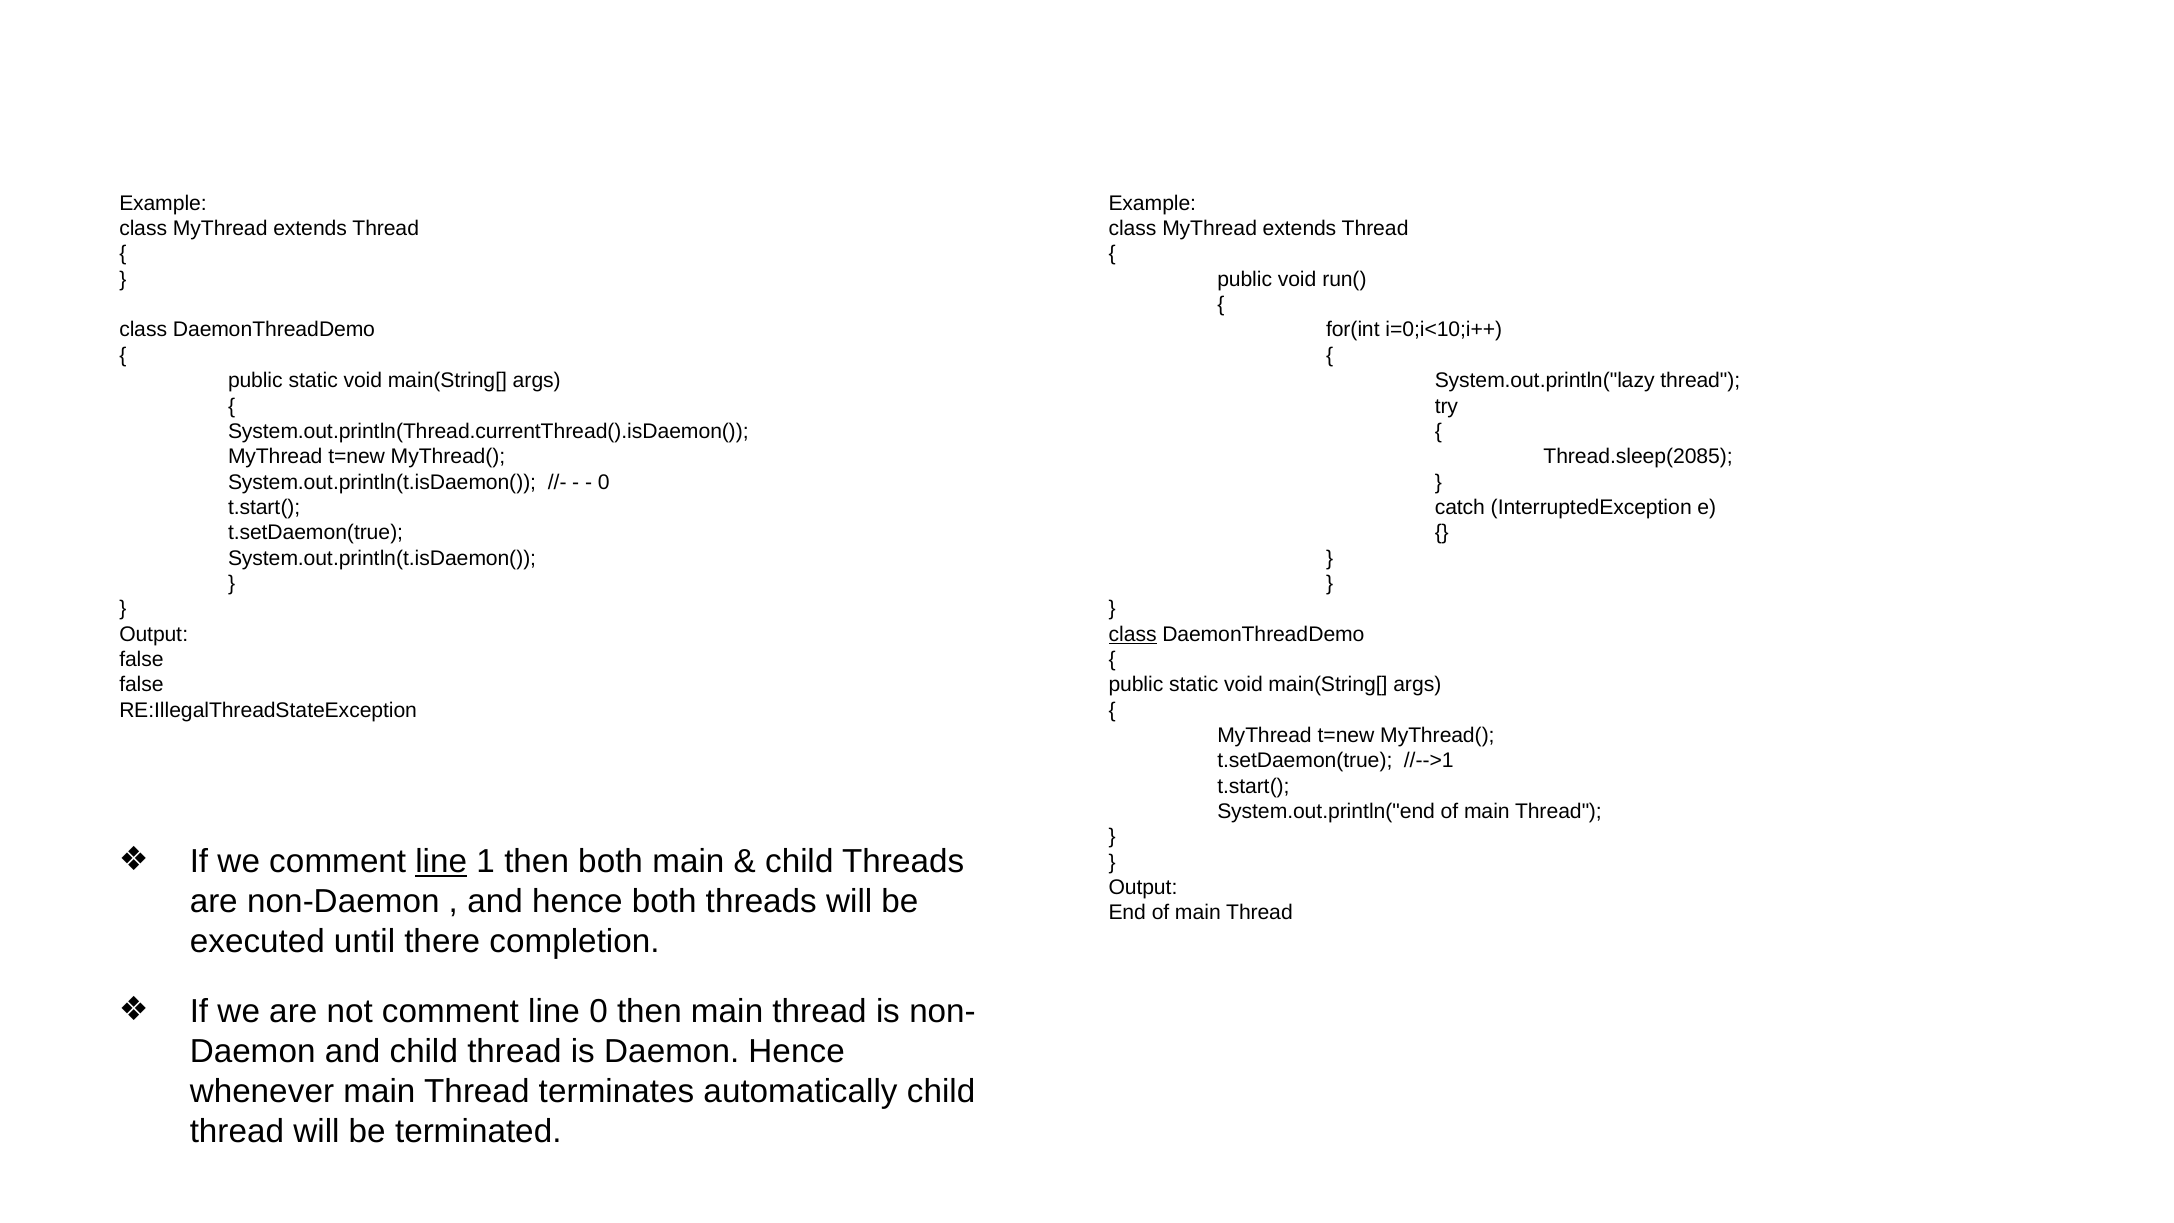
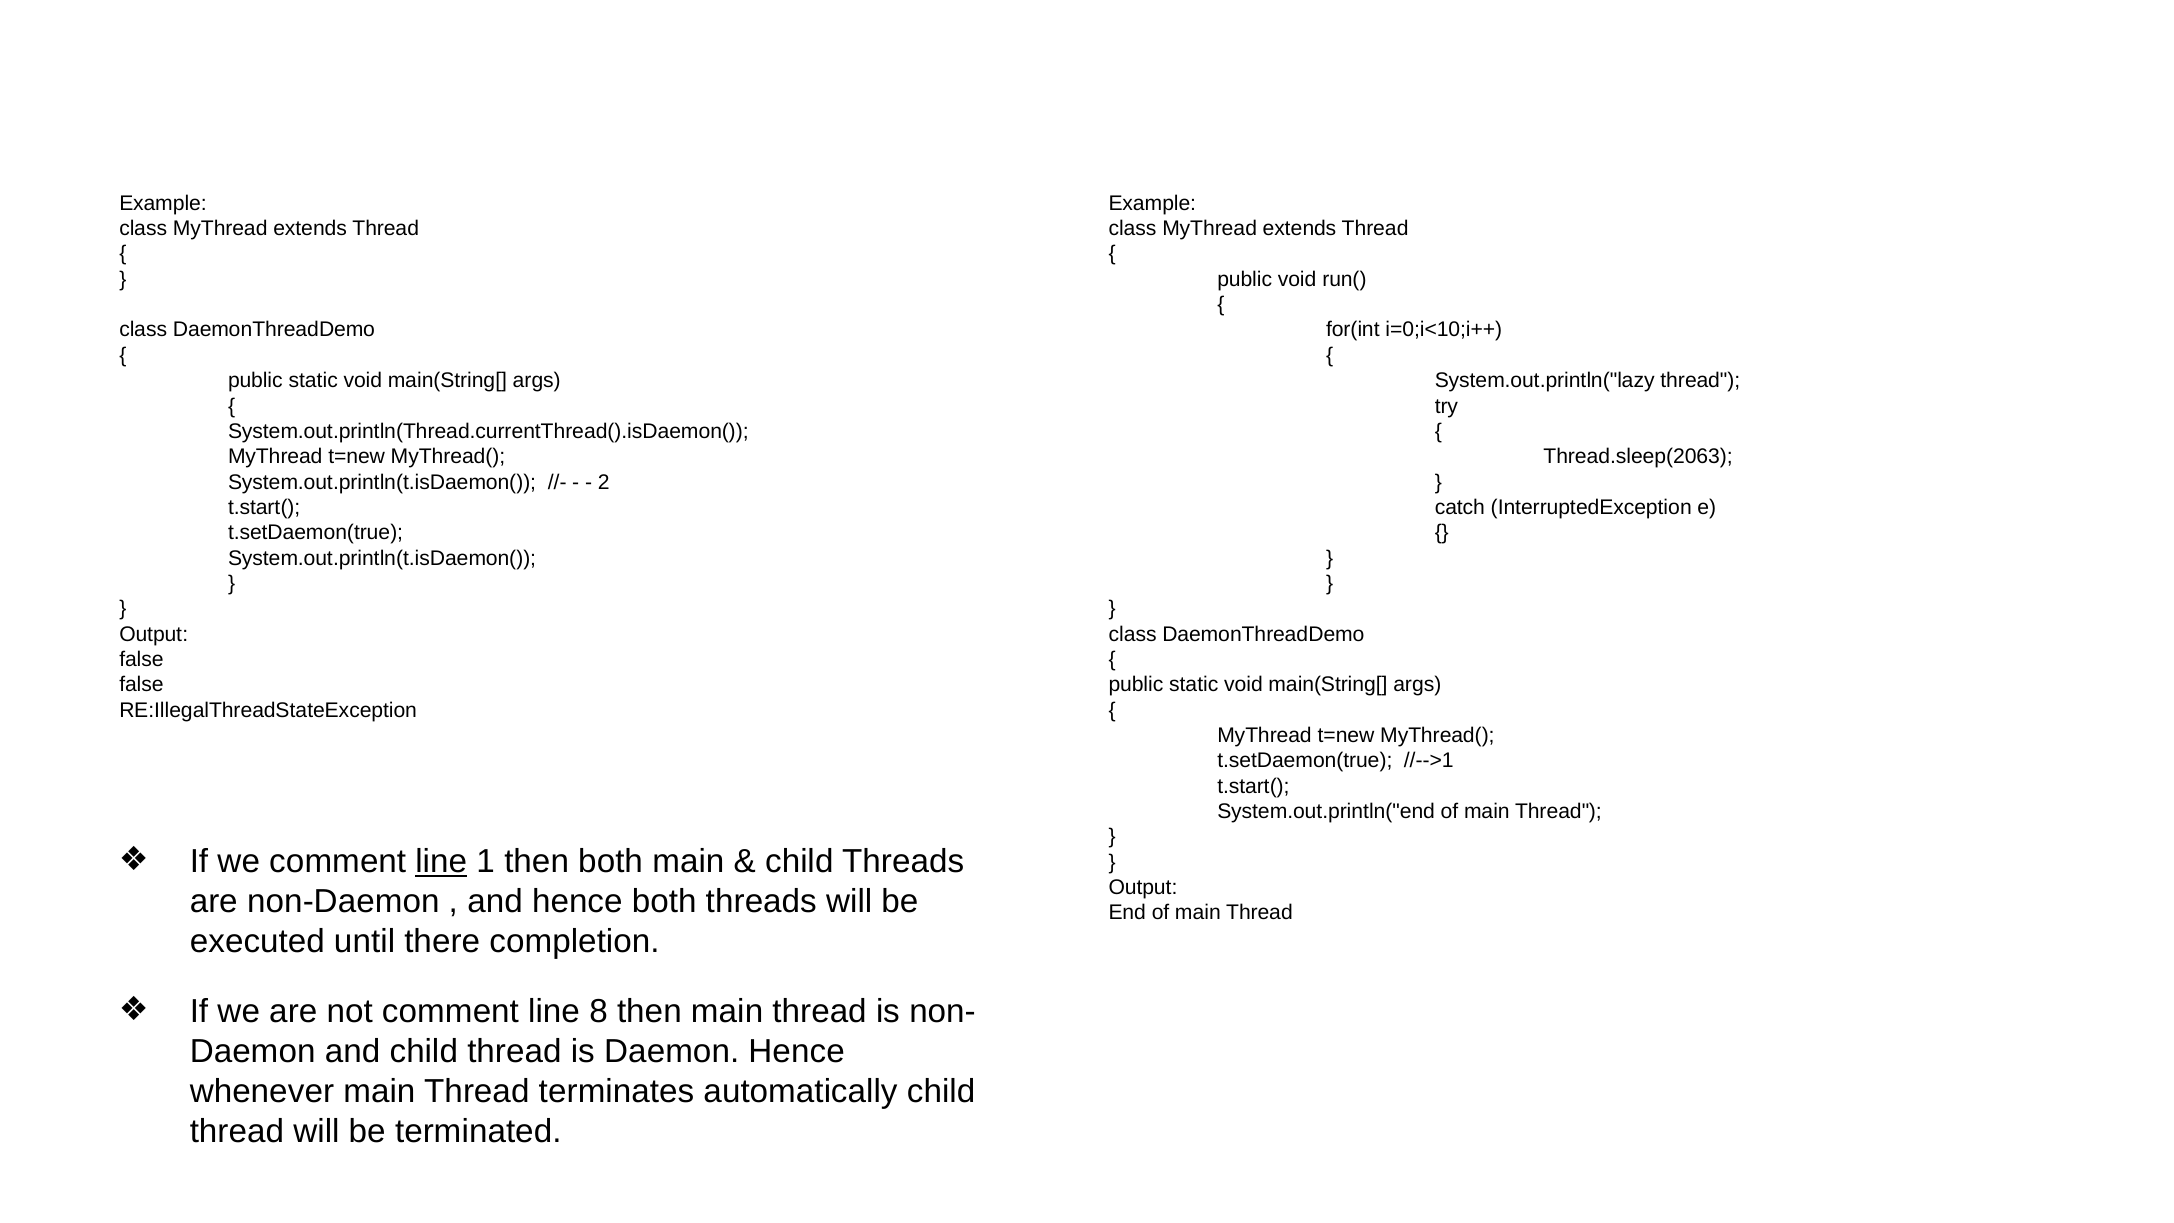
Thread.sleep(2085: Thread.sleep(2085 -> Thread.sleep(2063
0 at (604, 482): 0 -> 2
class at (1133, 634) underline: present -> none
line 0: 0 -> 8
